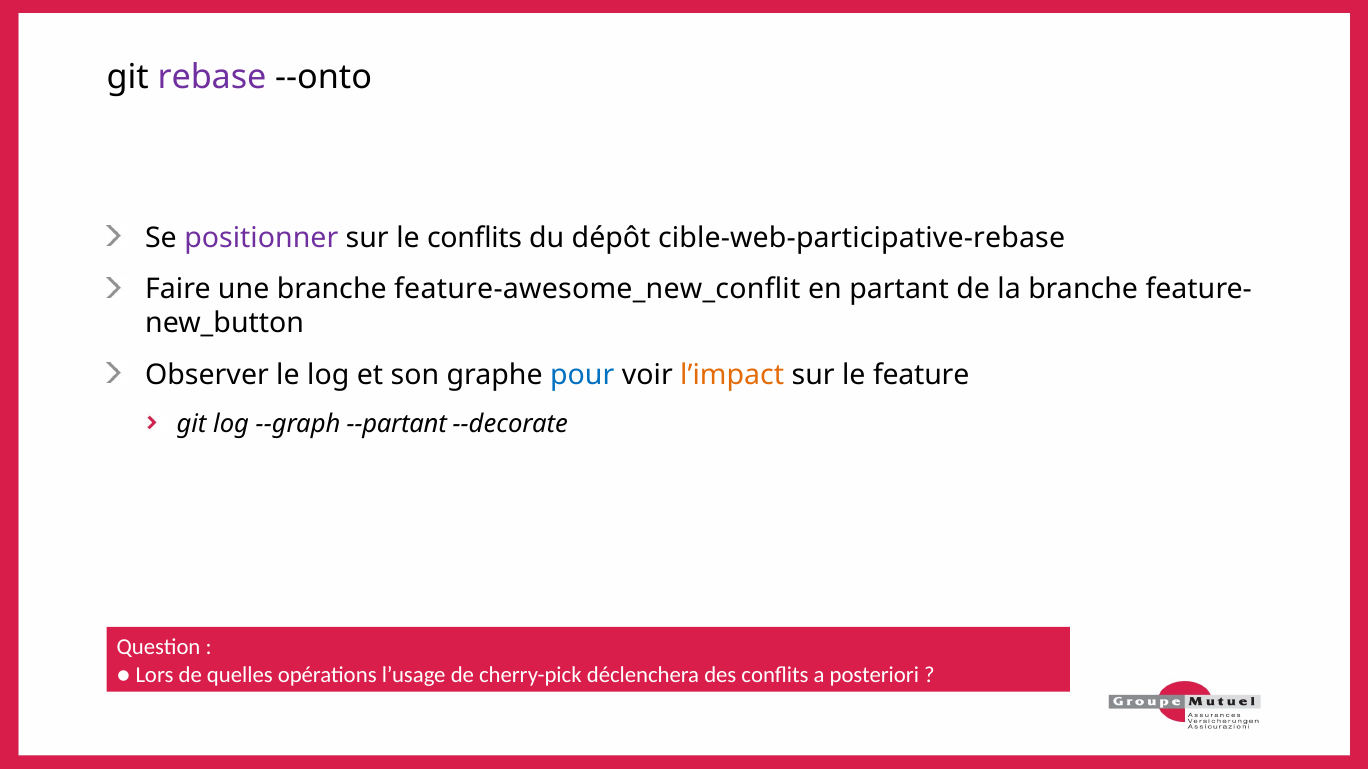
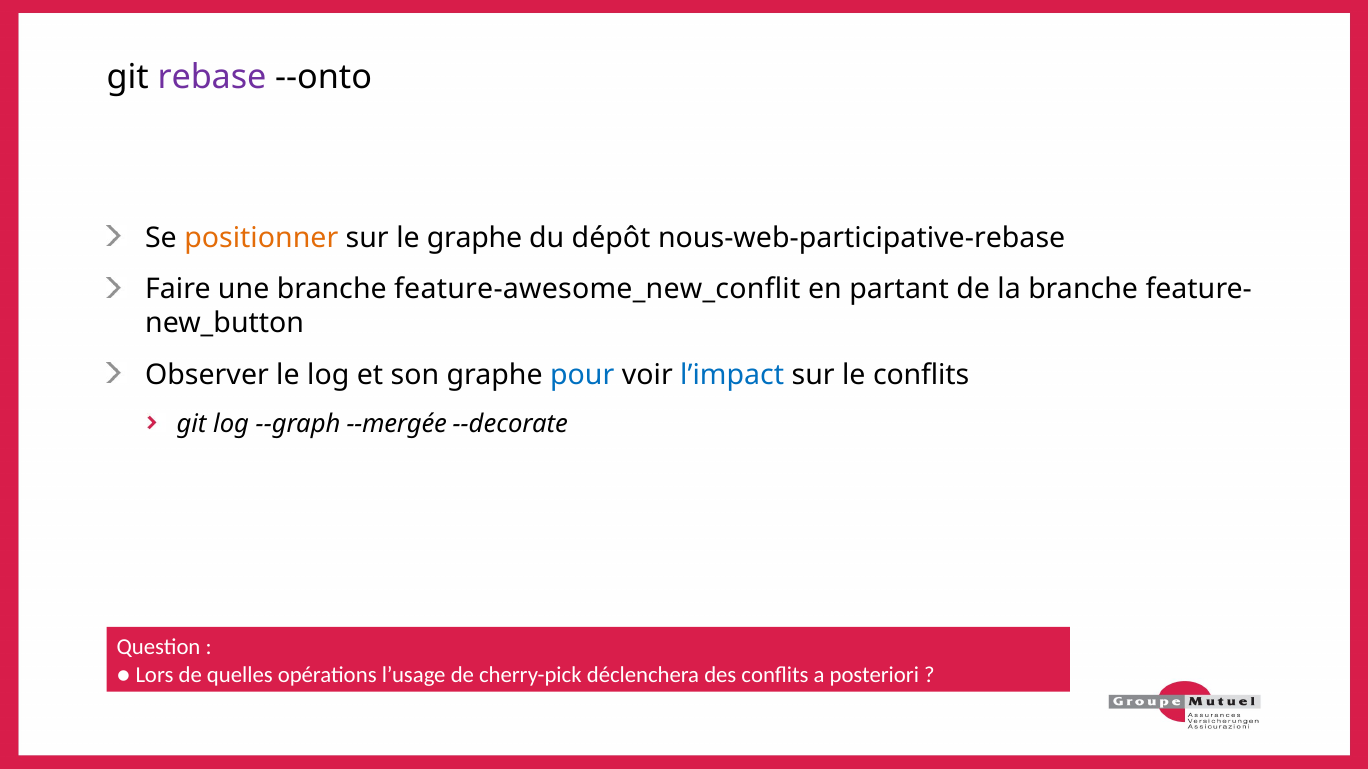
positionner colour: purple -> orange
le conflits: conflits -> graphe
cible-web-participative-rebase: cible-web-participative-rebase -> nous-web-participative-rebase
l’impact colour: orange -> blue
le feature: feature -> conflits
--partant: --partant -> --mergée
